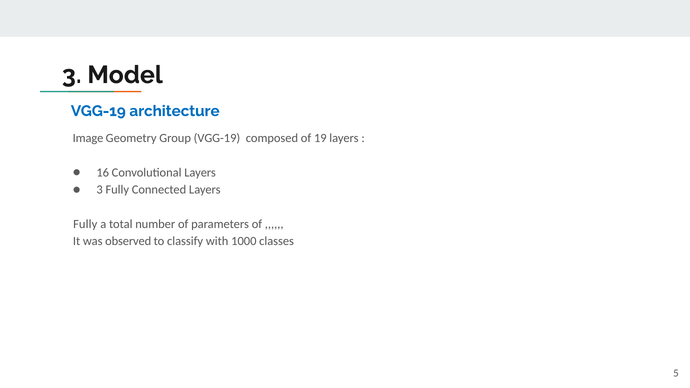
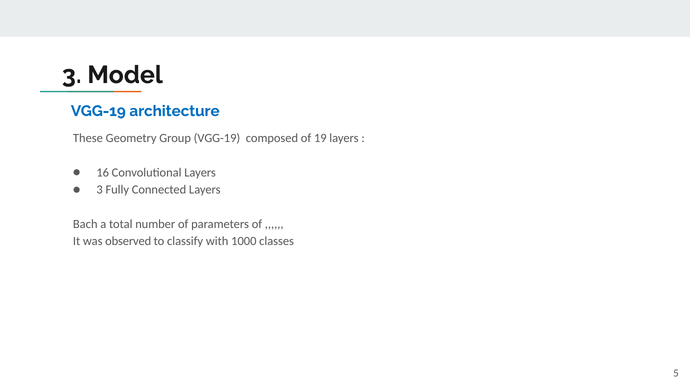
Image: Image -> These
Fully at (85, 224): Fully -> Bach
